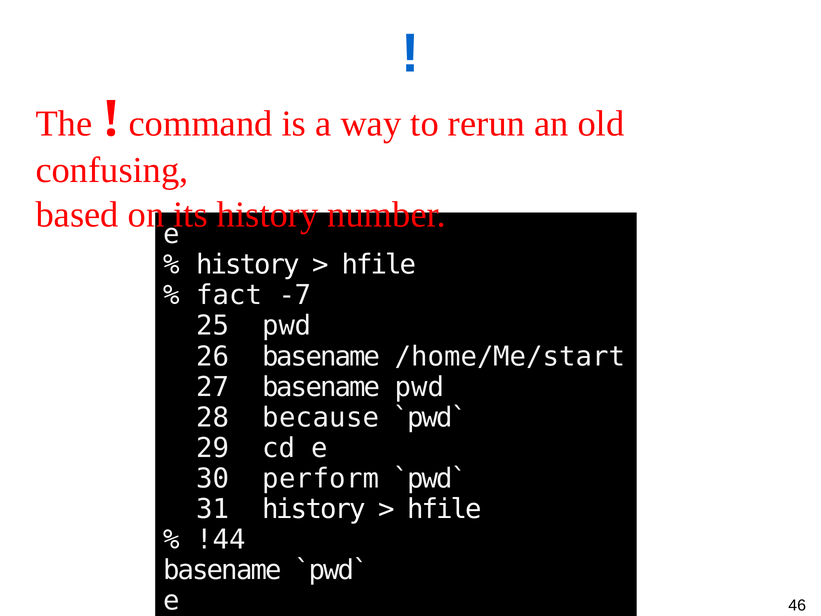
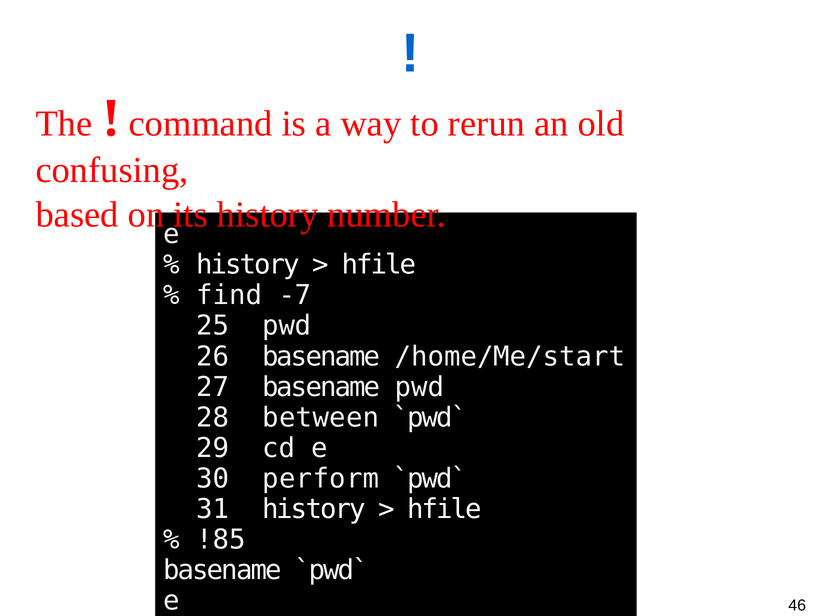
fact: fact -> find
because: because -> between
!44: !44 -> !85
